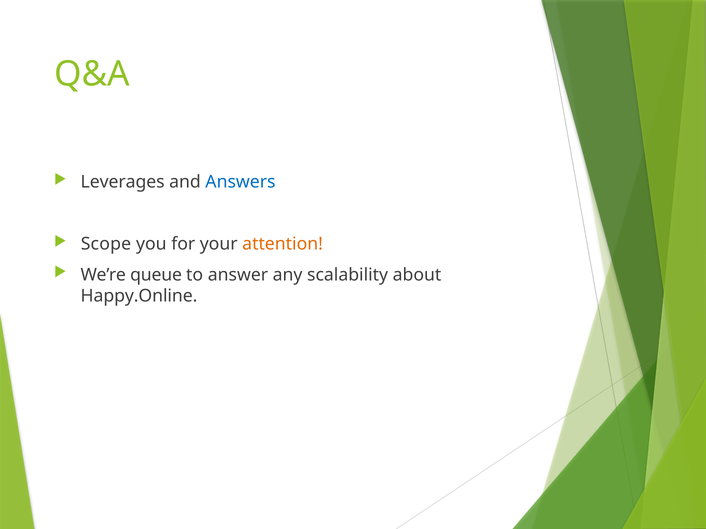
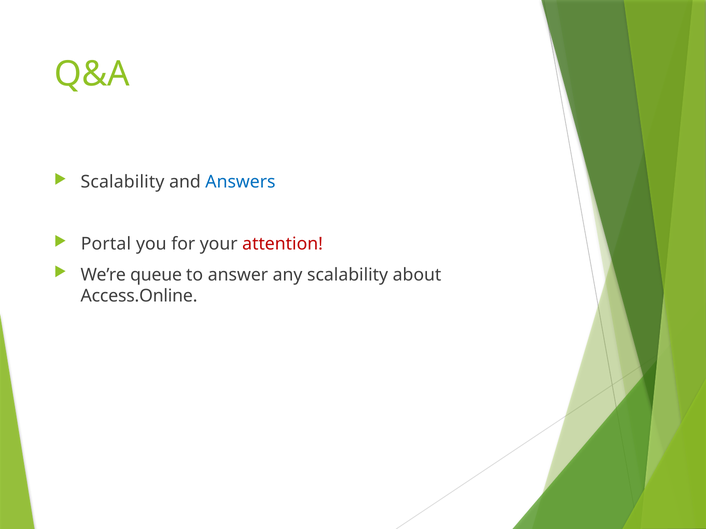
Leverages at (123, 182): Leverages -> Scalability
Scope: Scope -> Portal
attention colour: orange -> red
Happy.Online: Happy.Online -> Access.Online
